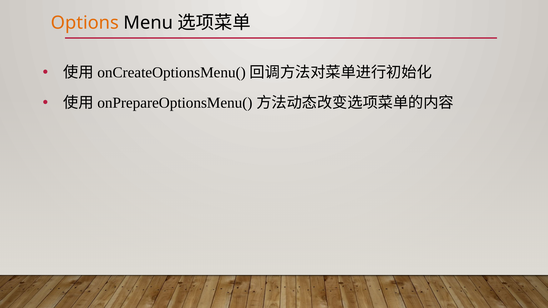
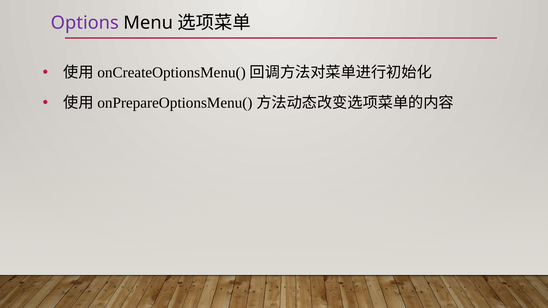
Options colour: orange -> purple
